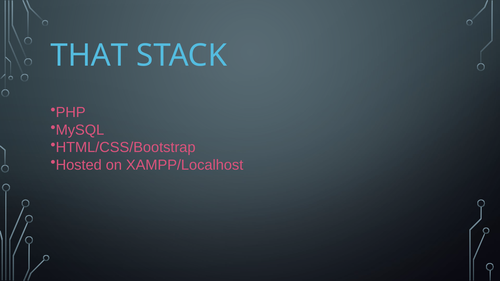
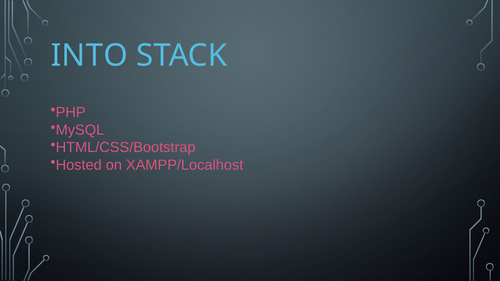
THAT: THAT -> INTO
